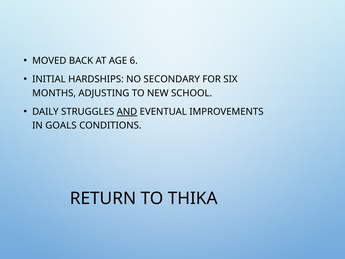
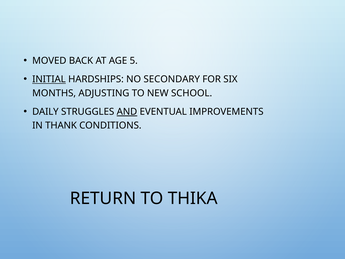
6: 6 -> 5
INITIAL underline: none -> present
GOALS: GOALS -> THANK
